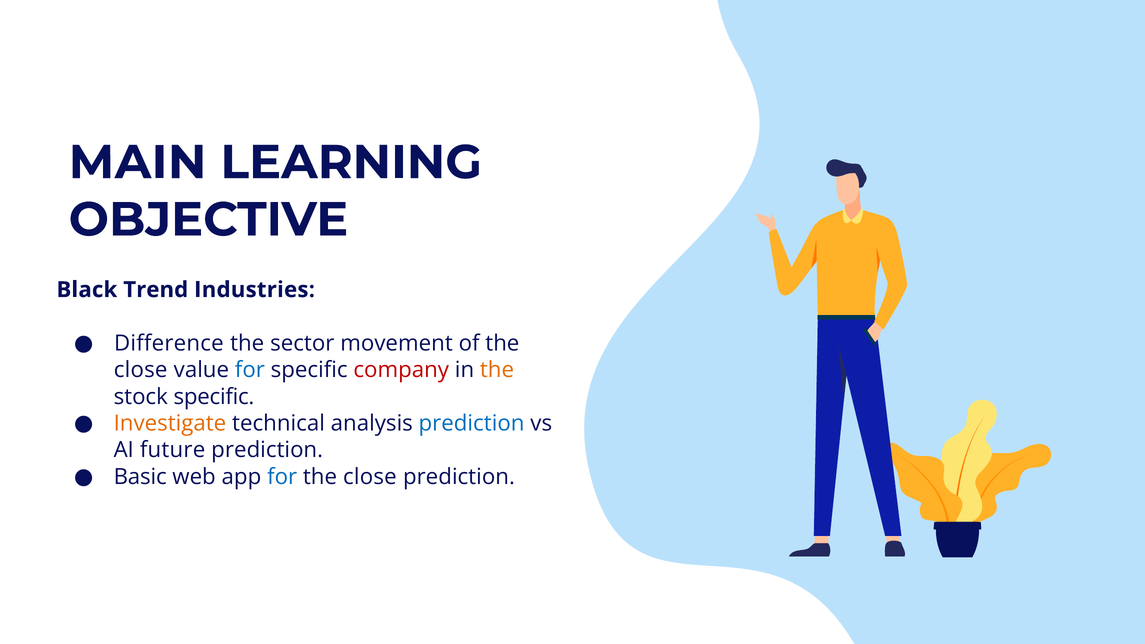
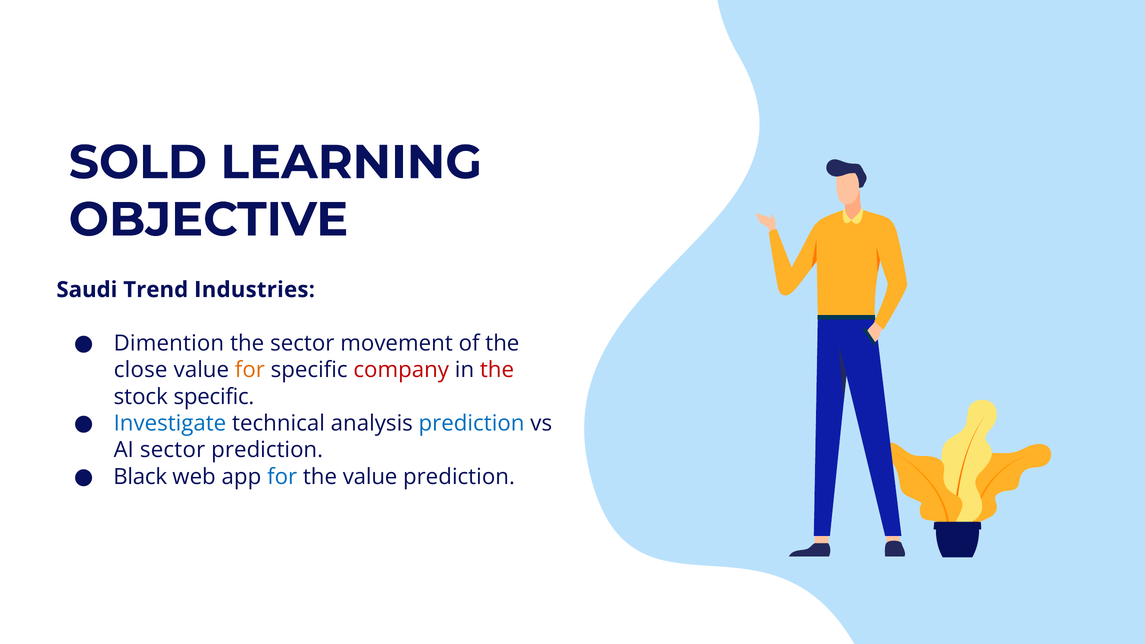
MAIN: MAIN -> SOLD
Black: Black -> Saudi
Difference: Difference -> Dimention
for at (250, 370) colour: blue -> orange
the at (497, 370) colour: orange -> red
Investigate colour: orange -> blue
AI future: future -> sector
Basic: Basic -> Black
close at (370, 477): close -> value
